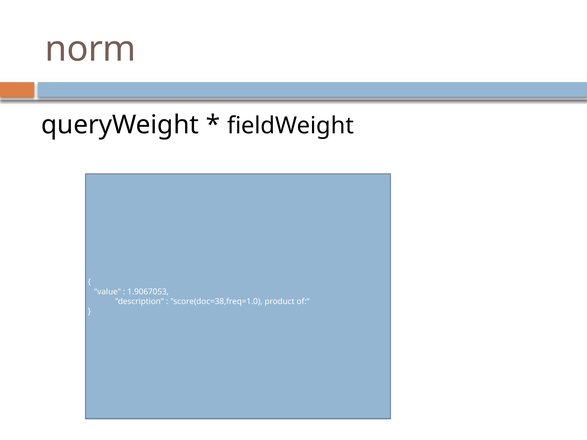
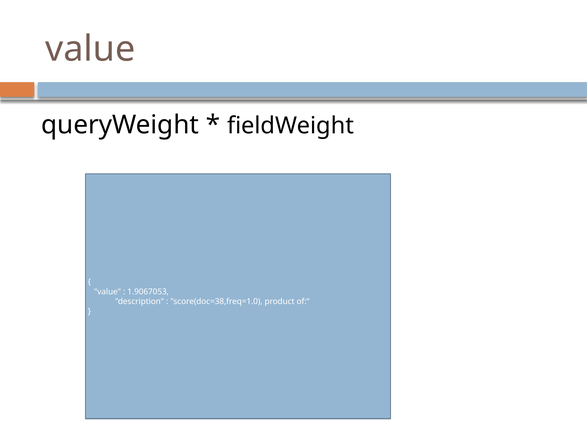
norm at (91, 49): norm -> value
